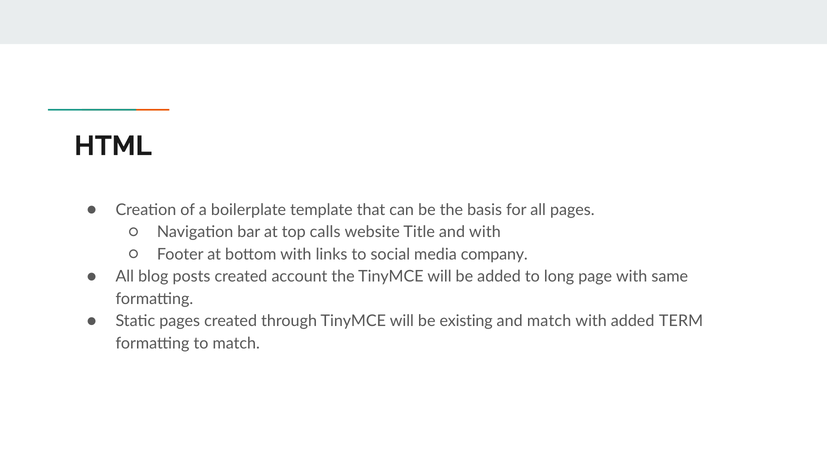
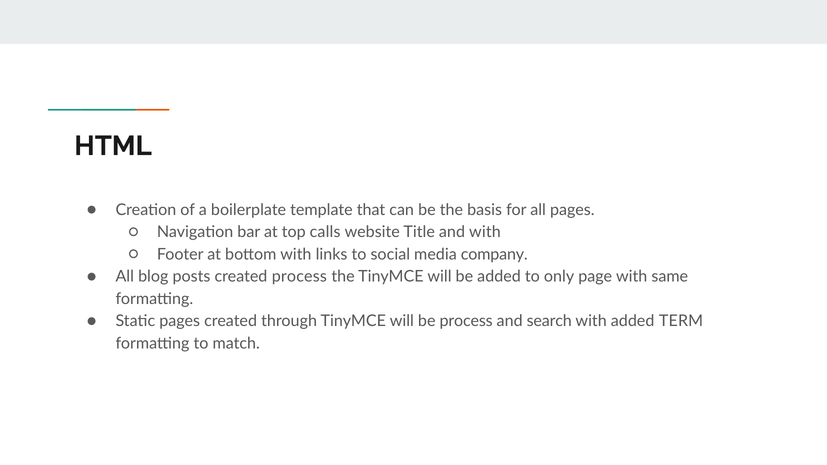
created account: account -> process
long: long -> only
be existing: existing -> process
and match: match -> search
